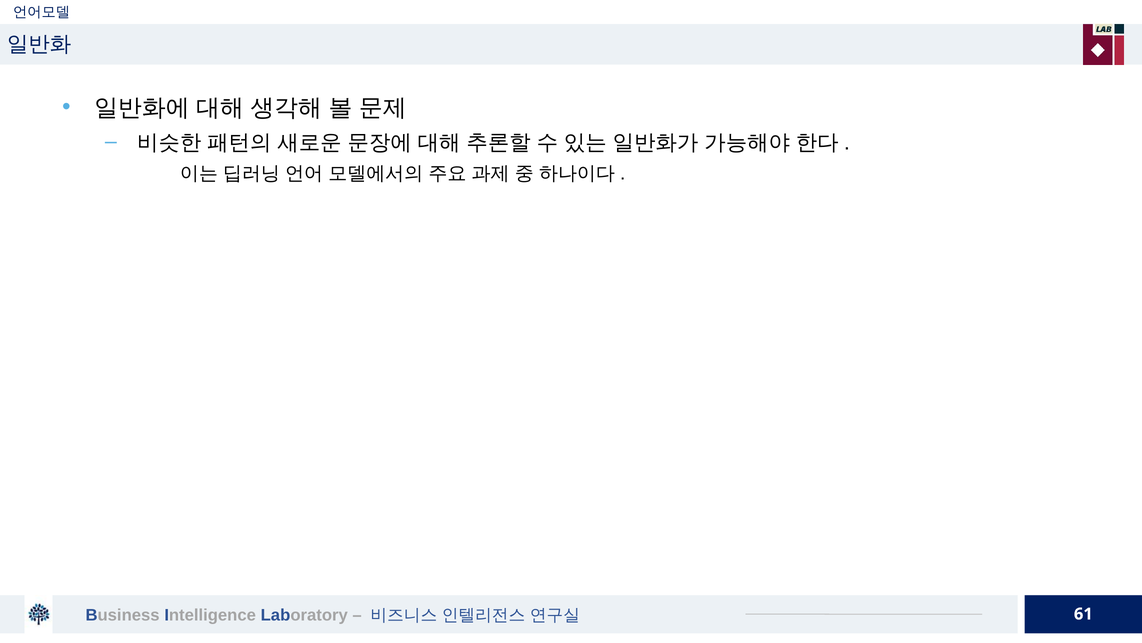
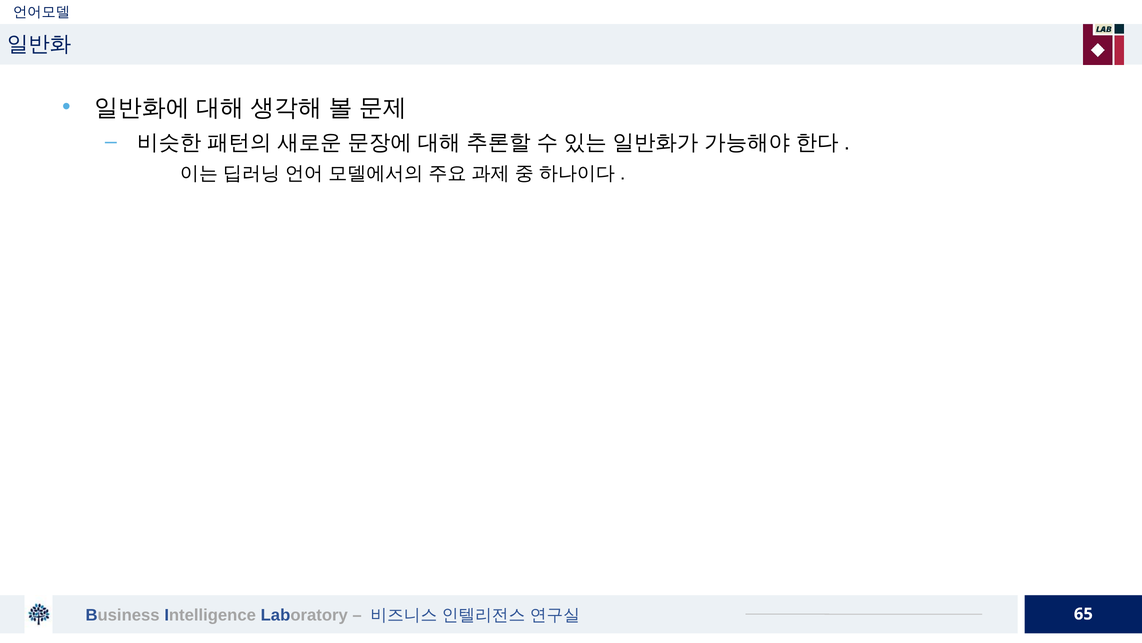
61: 61 -> 65
